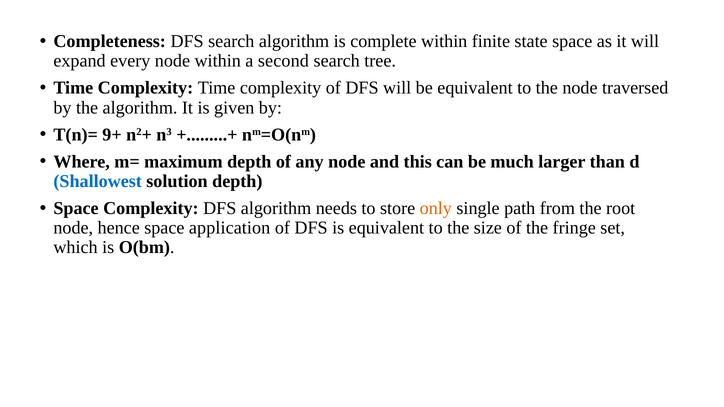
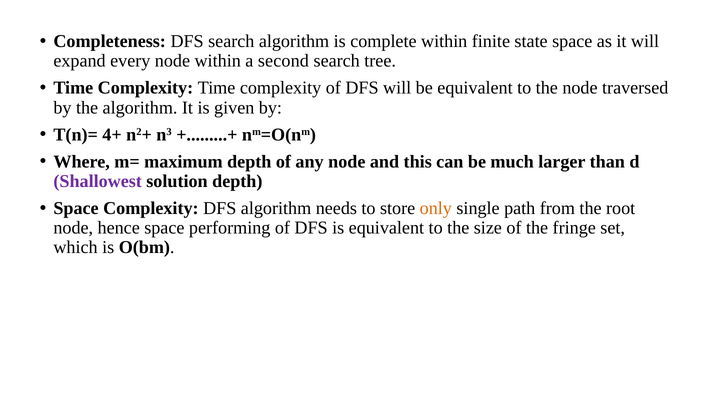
9+: 9+ -> 4+
Shallowest colour: blue -> purple
application: application -> performing
